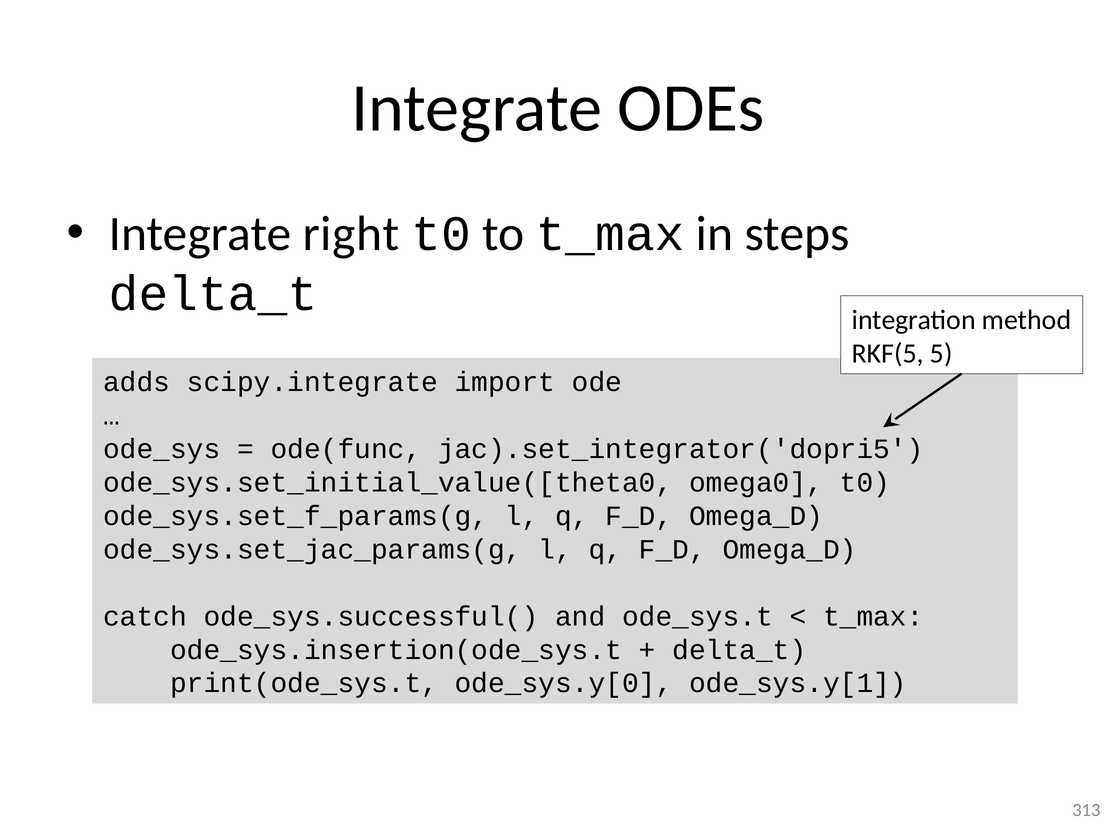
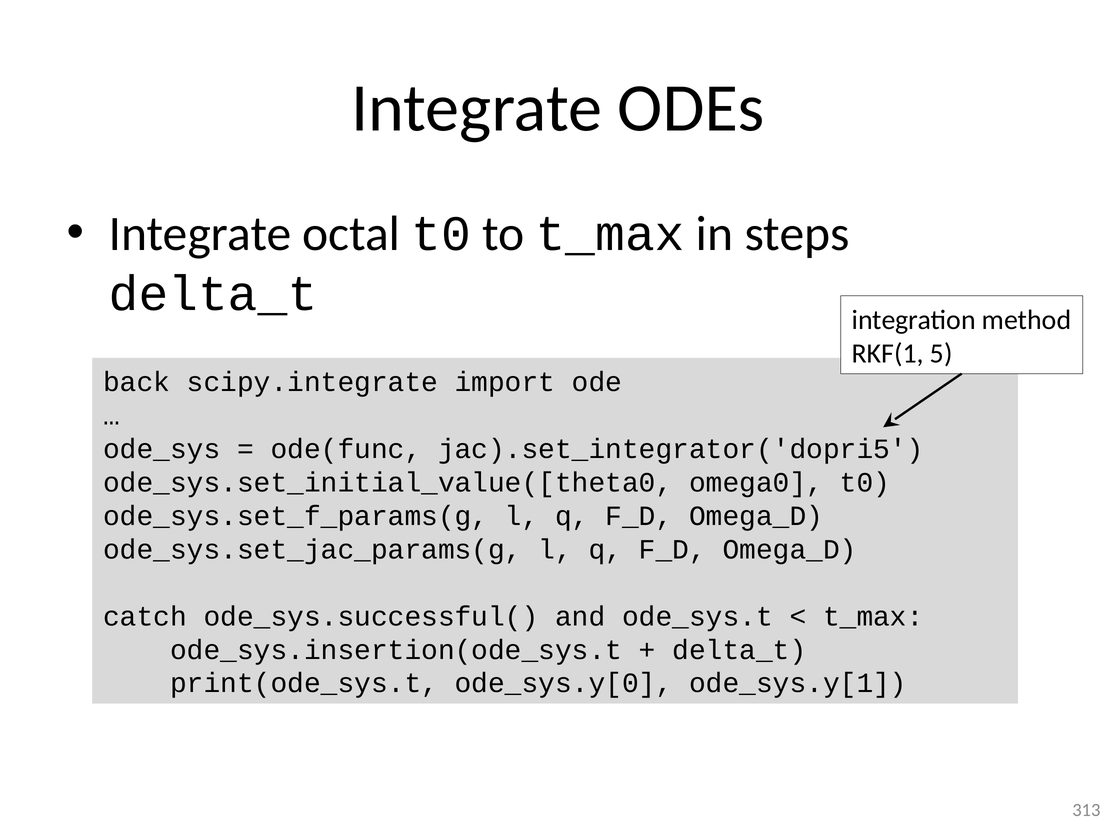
right: right -> octal
RKF(5: RKF(5 -> RKF(1
adds: adds -> back
